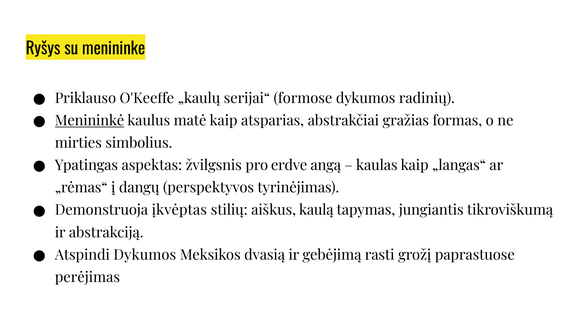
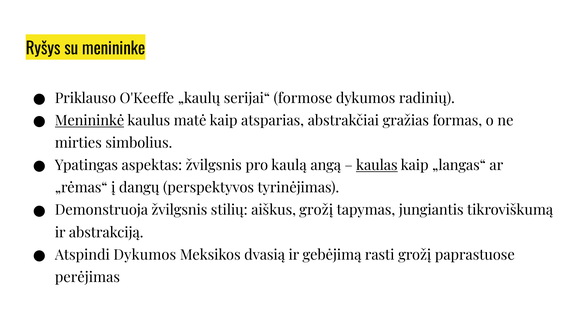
erdve: erdve -> kaulą
kaulas underline: none -> present
Demonstruoja įkvėptas: įkvėptas -> žvilgsnis
aiškus kaulą: kaulą -> grožį
